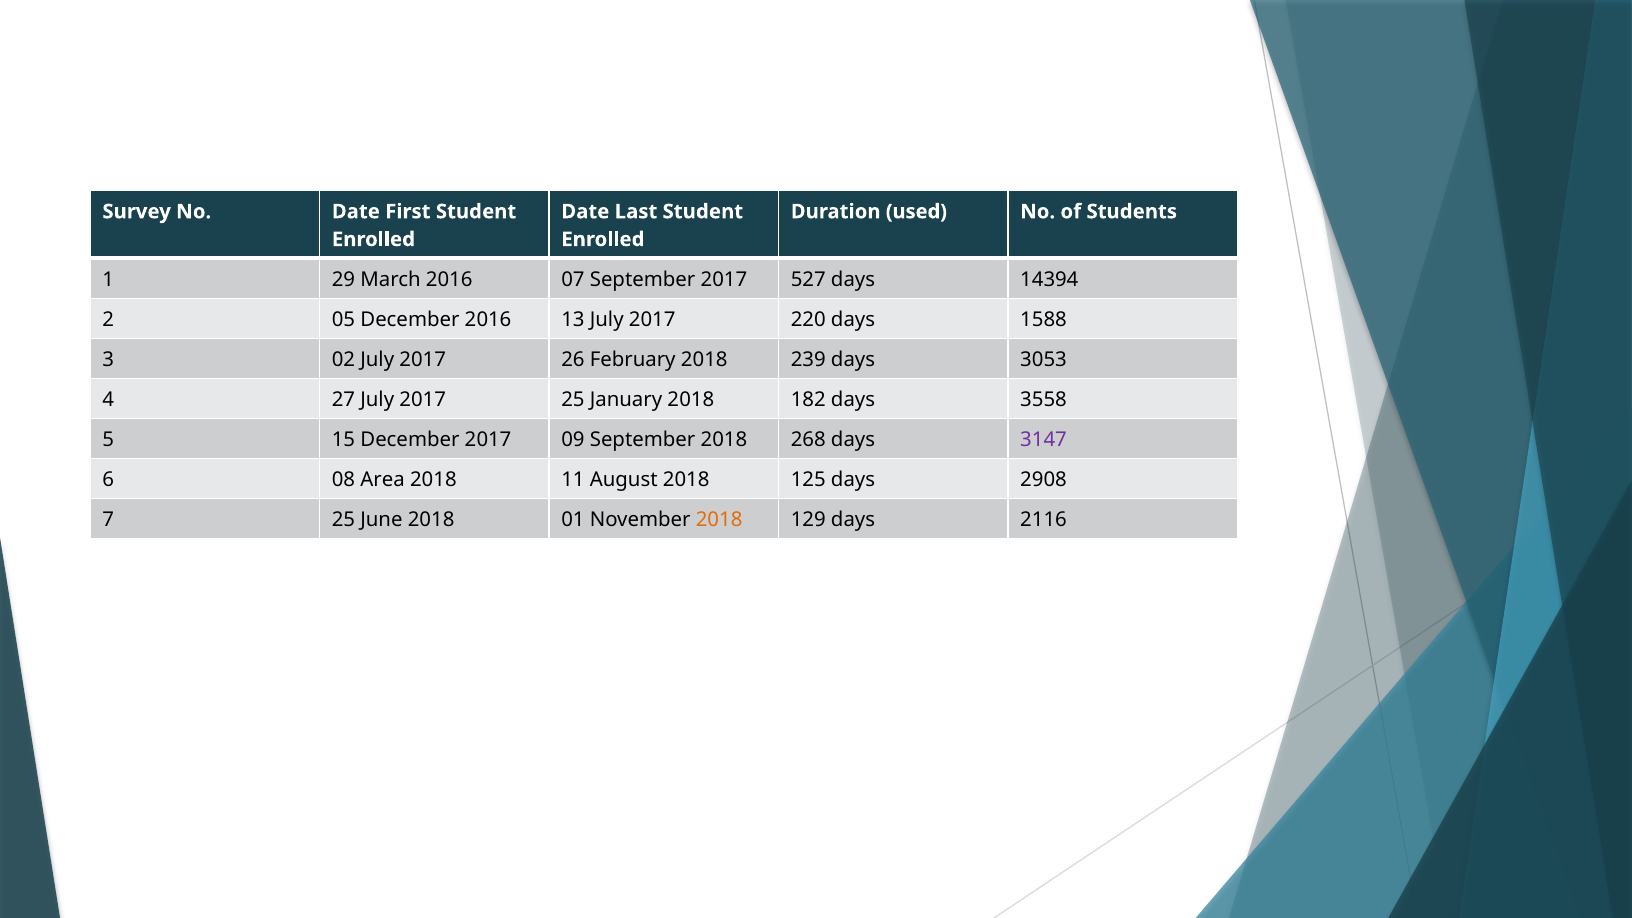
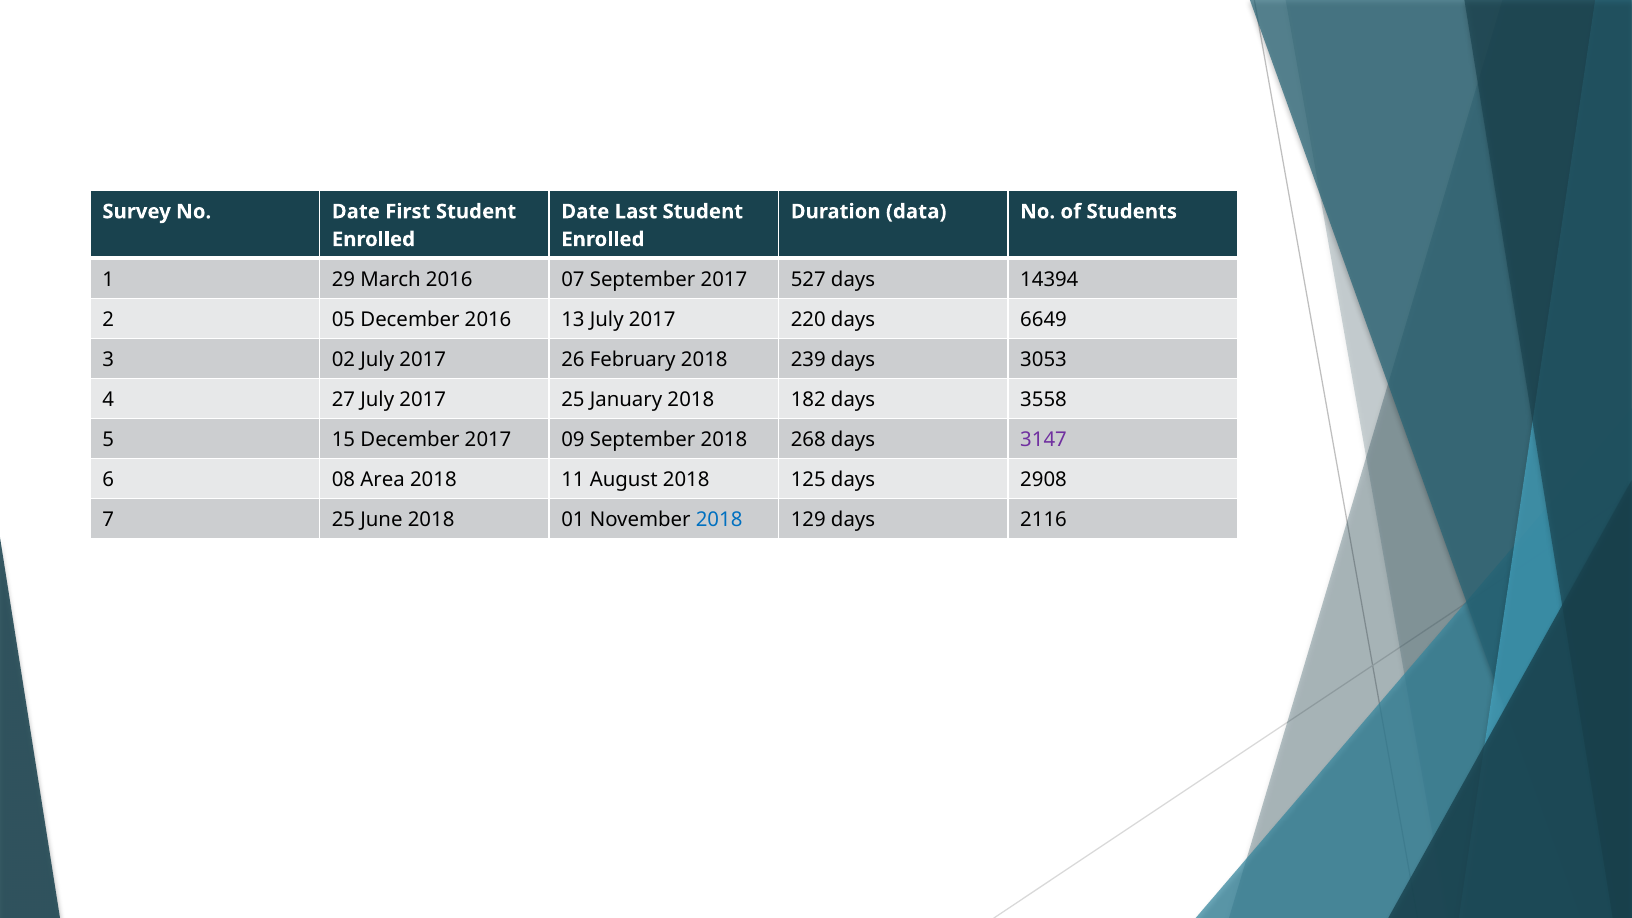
used: used -> data
1588: 1588 -> 6649
2018 at (719, 520) colour: orange -> blue
